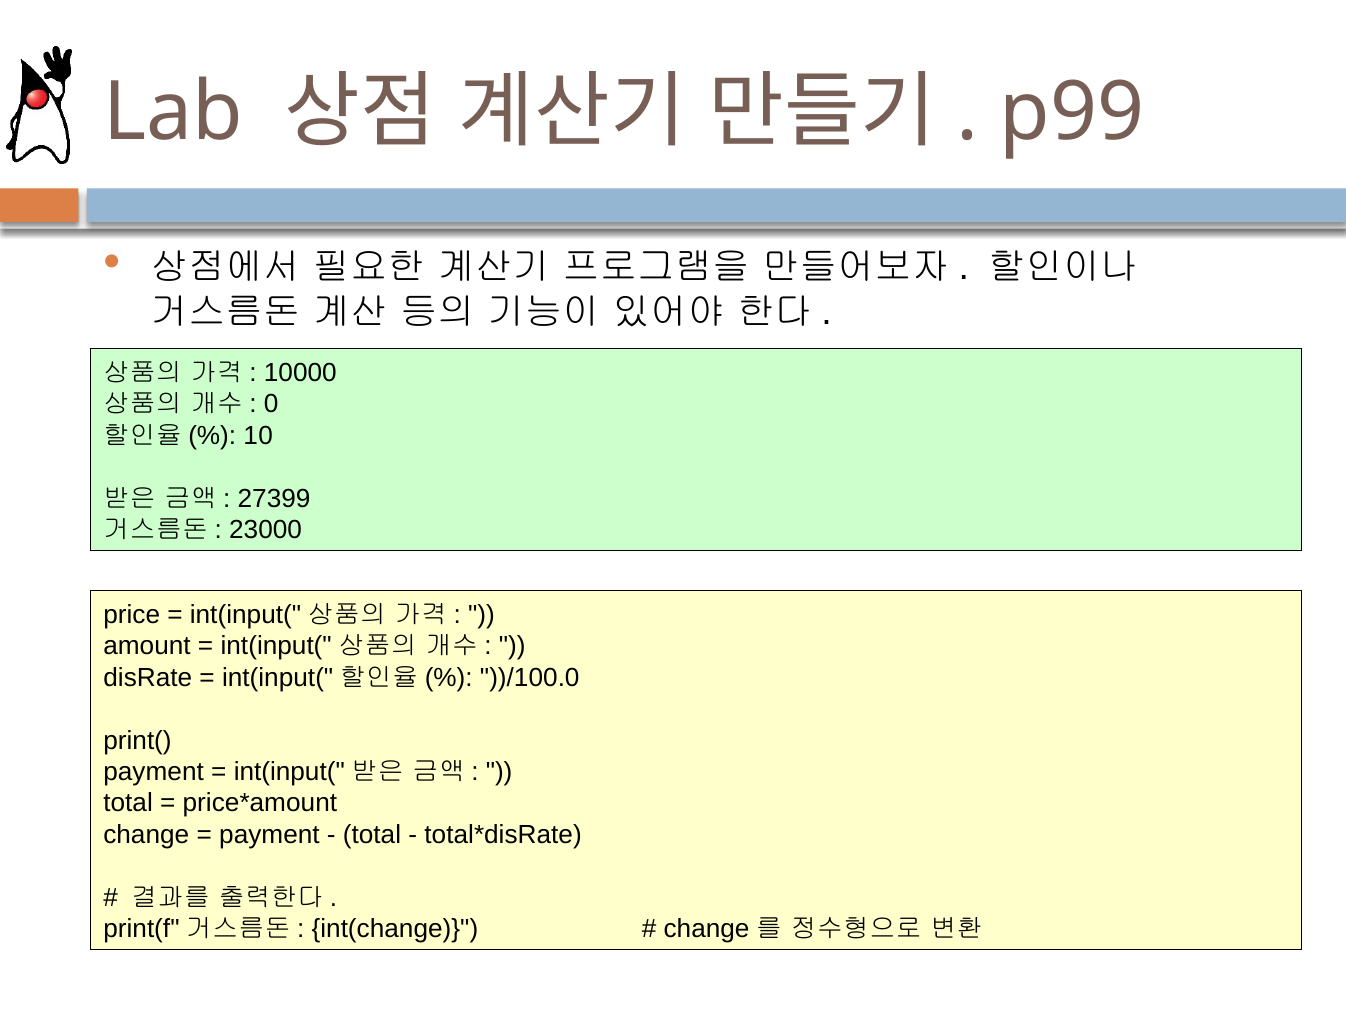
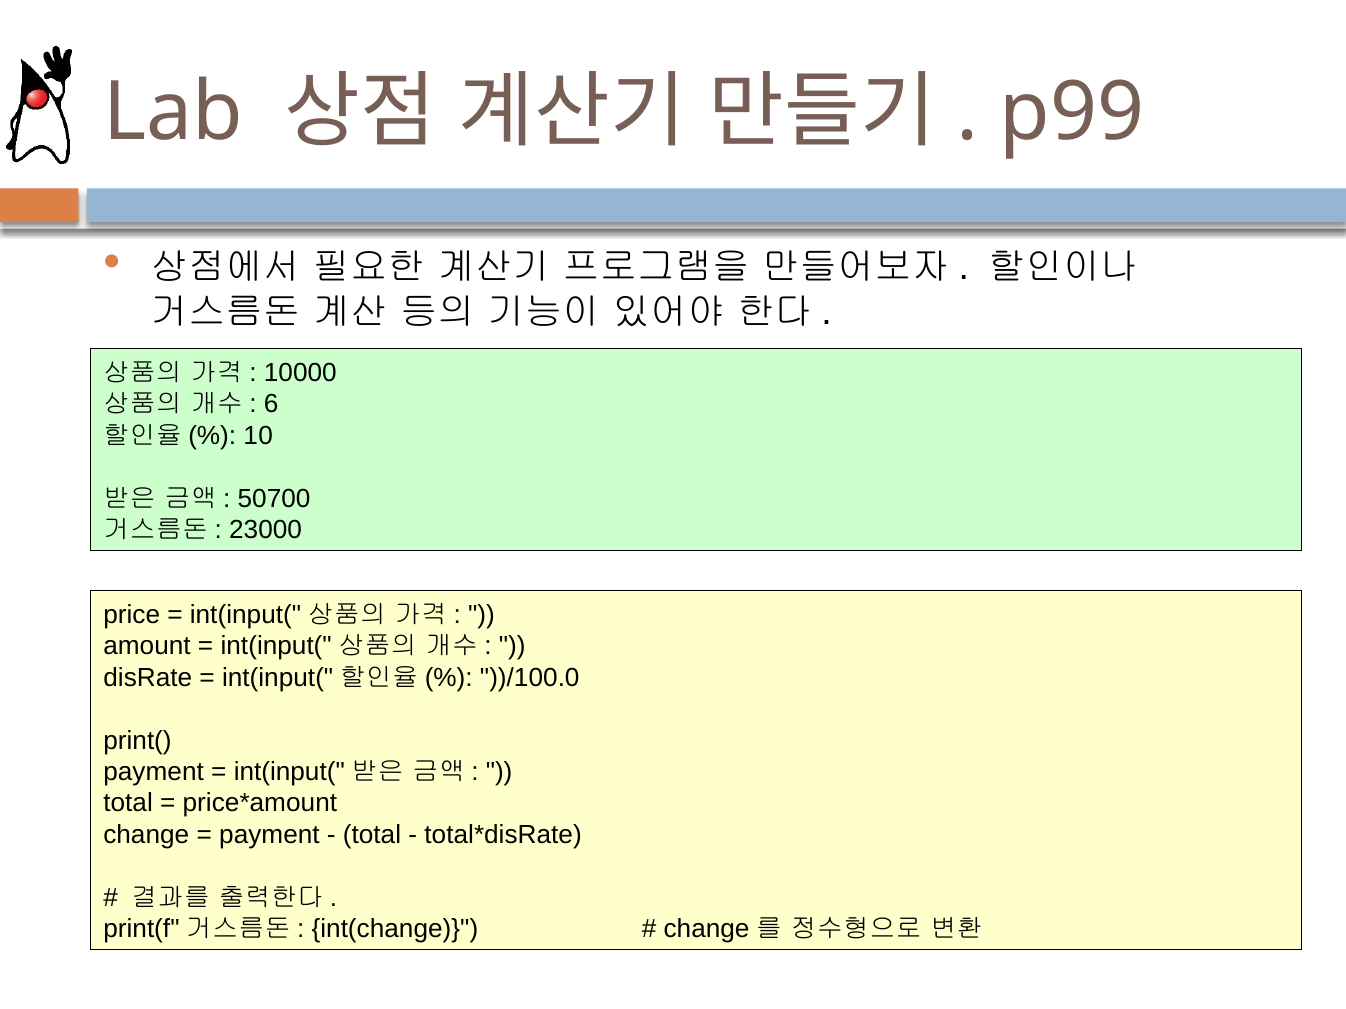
0: 0 -> 6
27399: 27399 -> 50700
